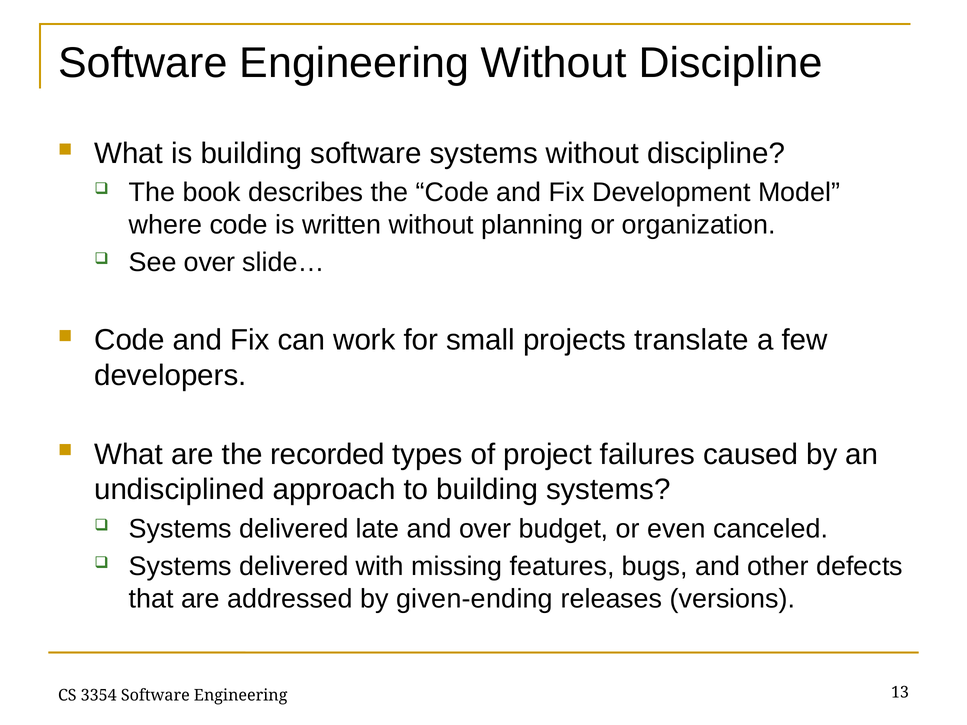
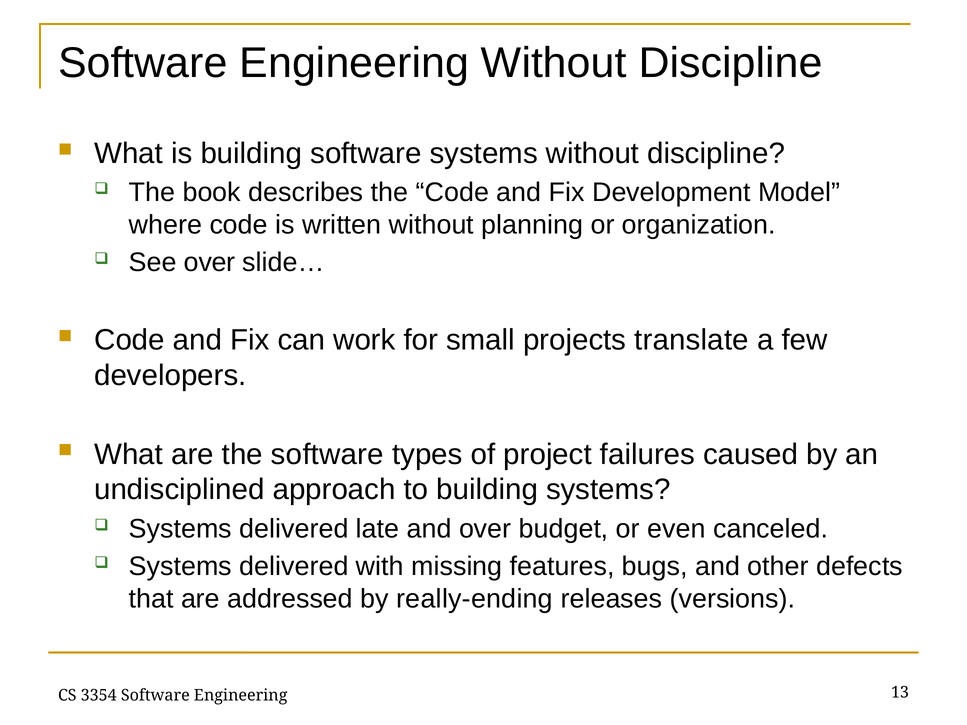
the recorded: recorded -> software
given-ending: given-ending -> really-ending
